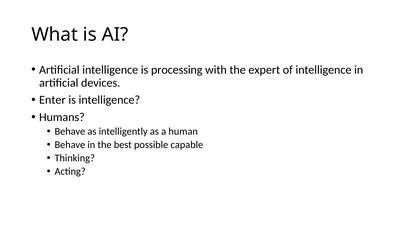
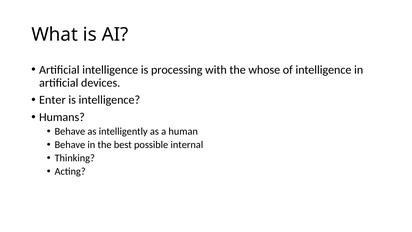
expert: expert -> whose
capable: capable -> internal
